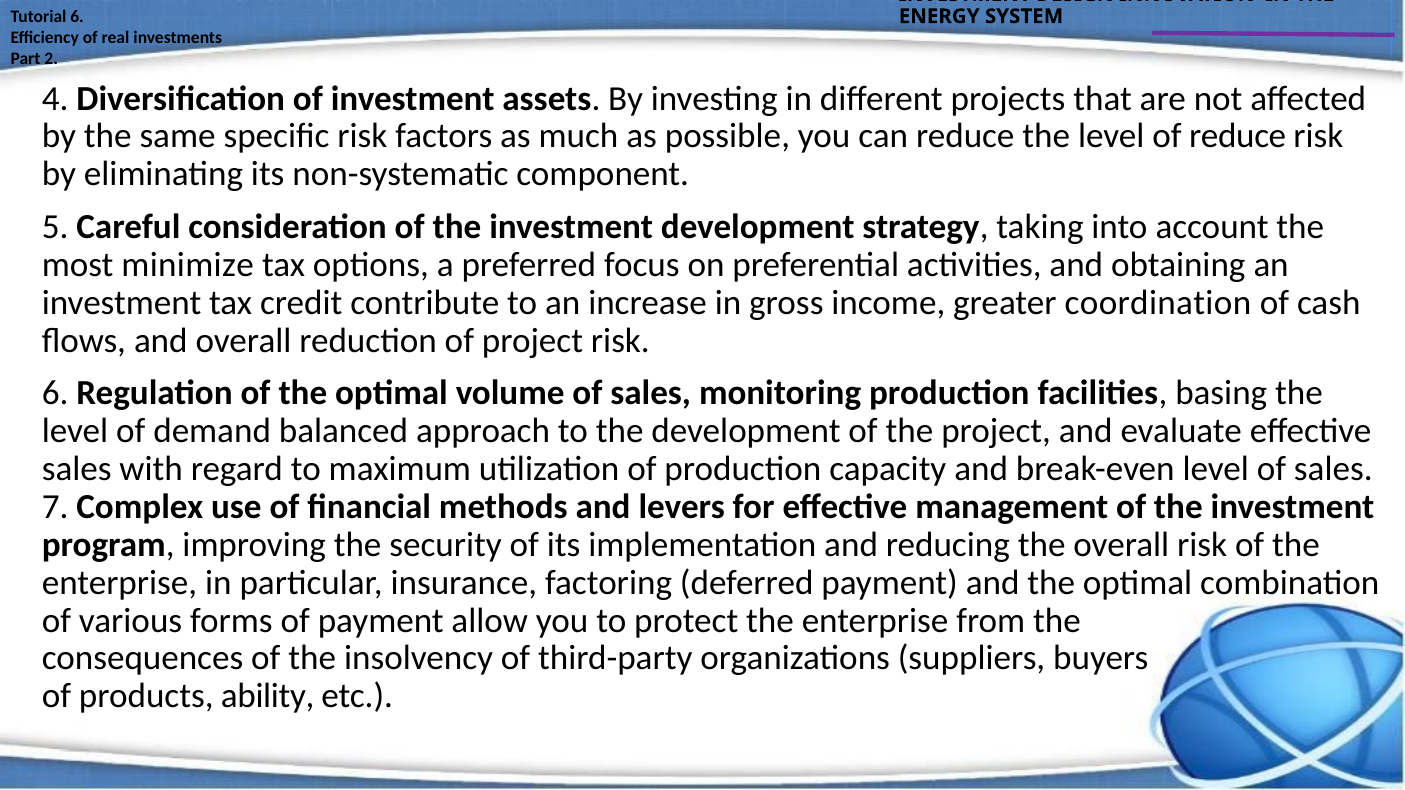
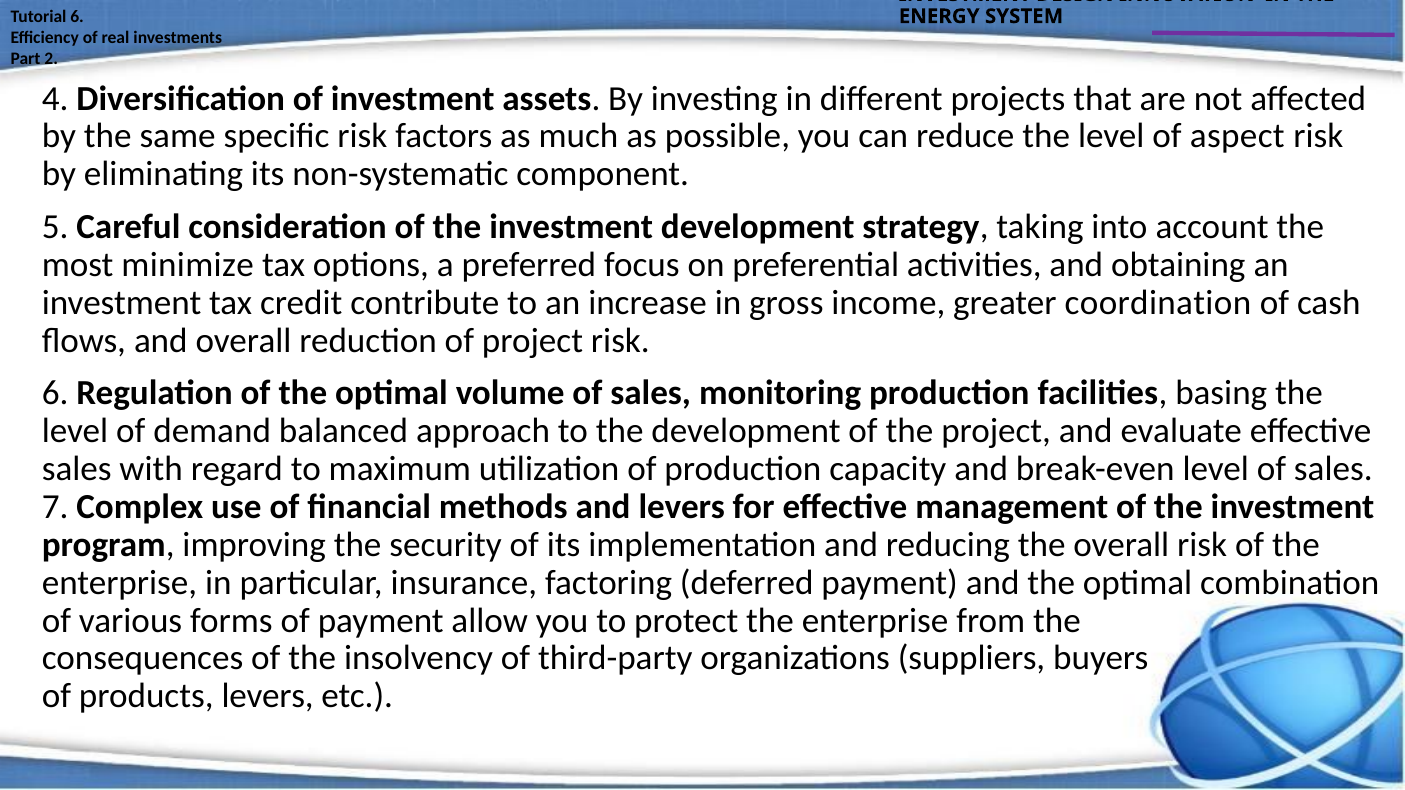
of reduce: reduce -> aspect
products ability: ability -> levers
